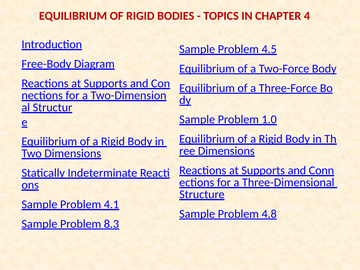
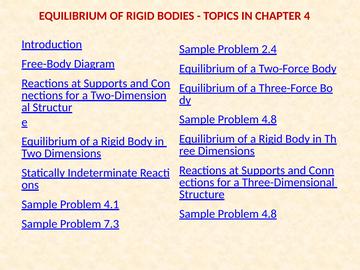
4.5: 4.5 -> 2.4
1.0 at (269, 120): 1.0 -> 4.8
8.3: 8.3 -> 7.3
